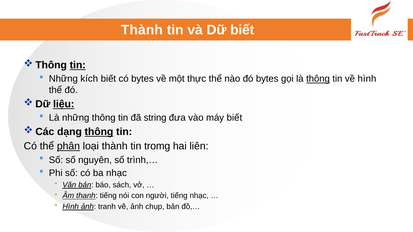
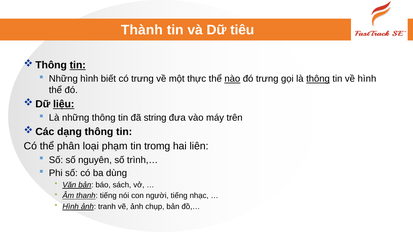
Dữ biết: biết -> tiêu
Những kích: kích -> hình
có bytes: bytes -> trưng
nào underline: none -> present
đó bytes: bytes -> trưng
máy biết: biết -> trên
thông at (99, 132) underline: present -> none
phân underline: present -> none
loại thành: thành -> phạm
ba nhạc: nhạc -> dùng
